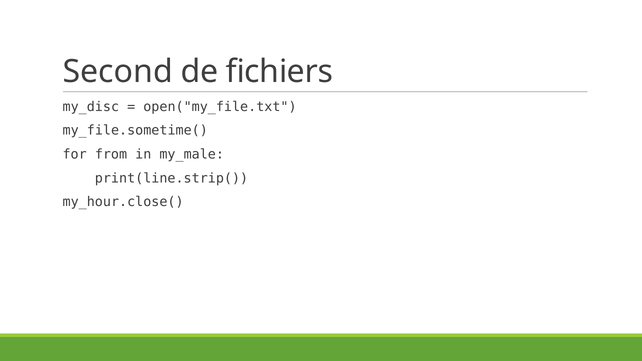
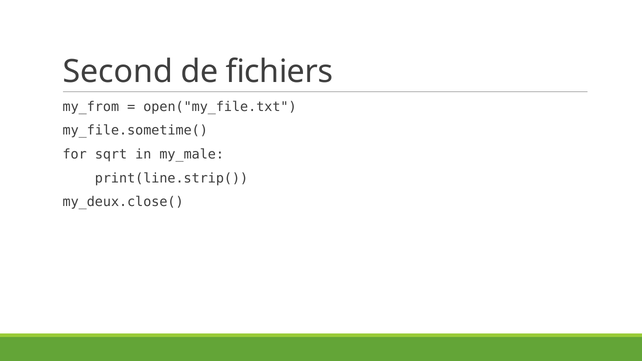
my_disc: my_disc -> my_from
from: from -> sqrt
my_hour.close(: my_hour.close( -> my_deux.close(
